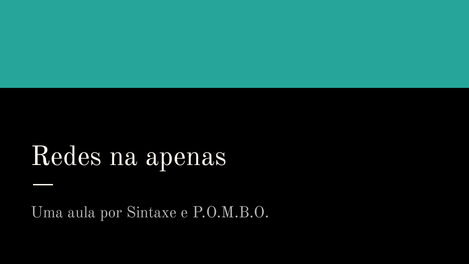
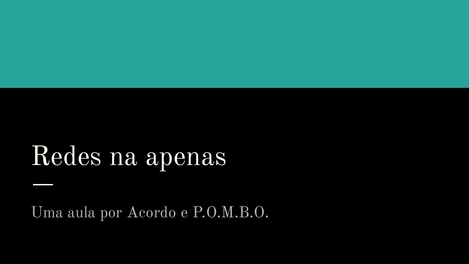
Sintaxe: Sintaxe -> Acordo
